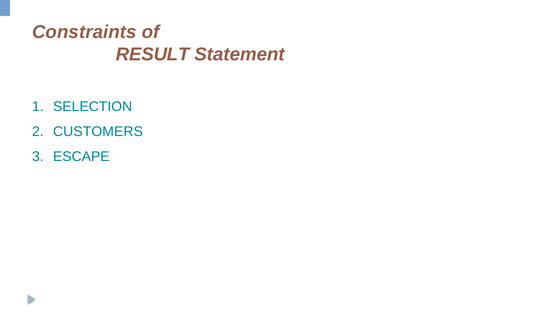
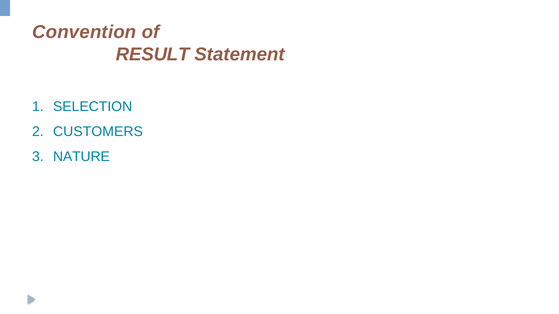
Constraints: Constraints -> Convention
ESCAPE: ESCAPE -> NATURE
